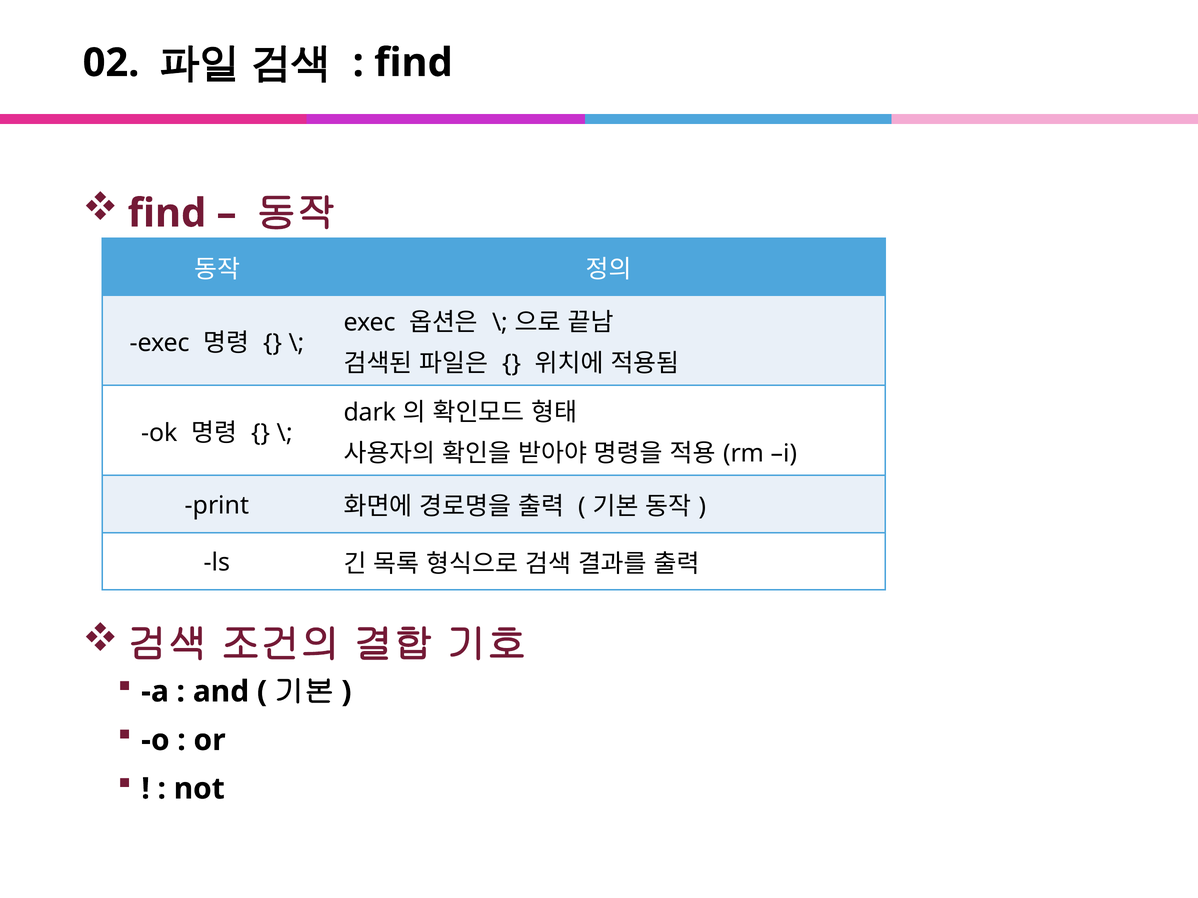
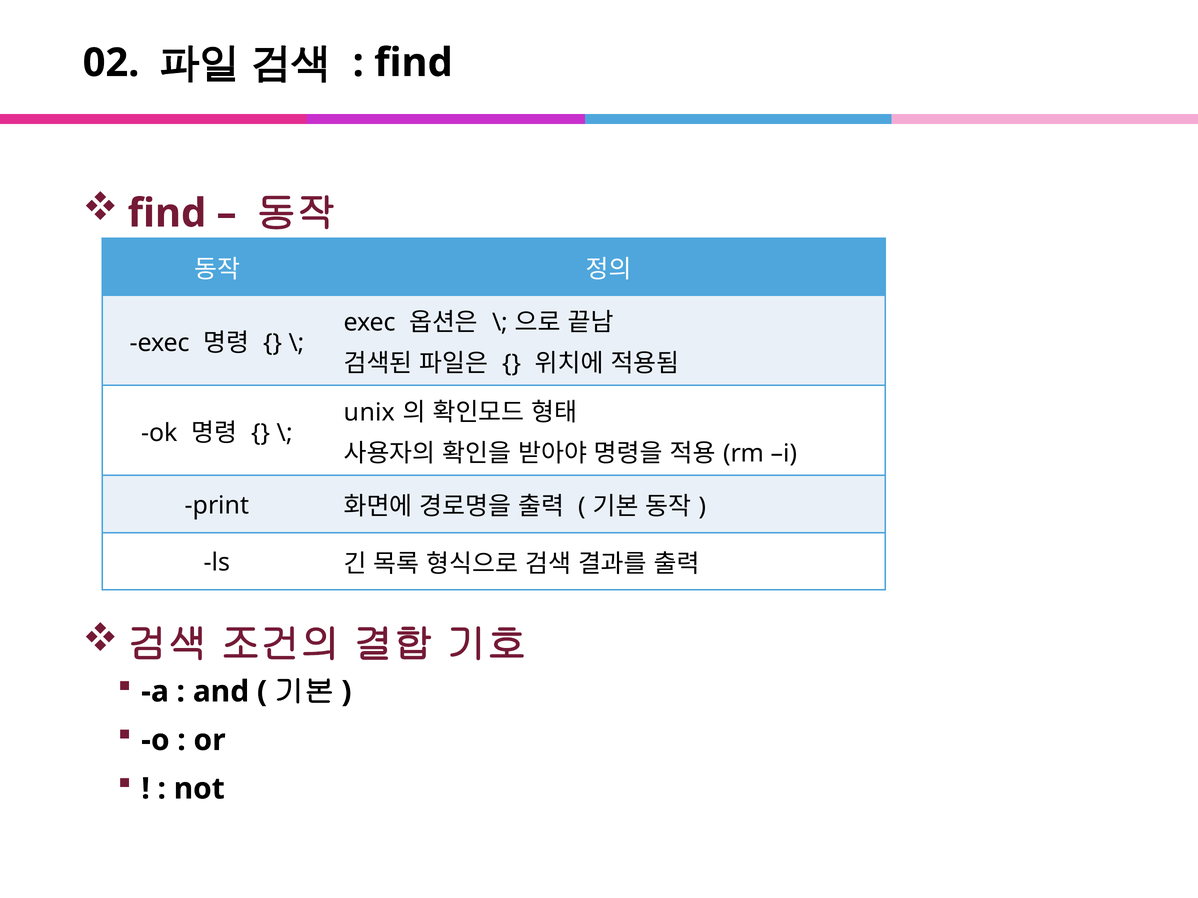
dark: dark -> unix
